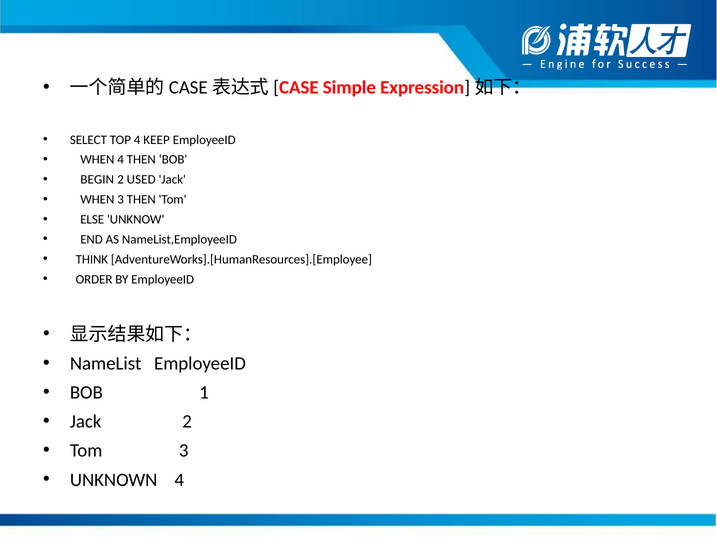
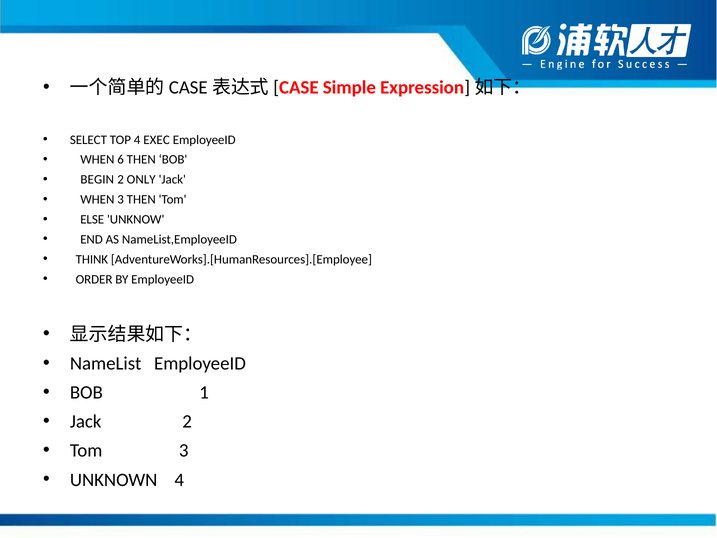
KEEP: KEEP -> EXEC
WHEN 4: 4 -> 6
USED: USED -> ONLY
